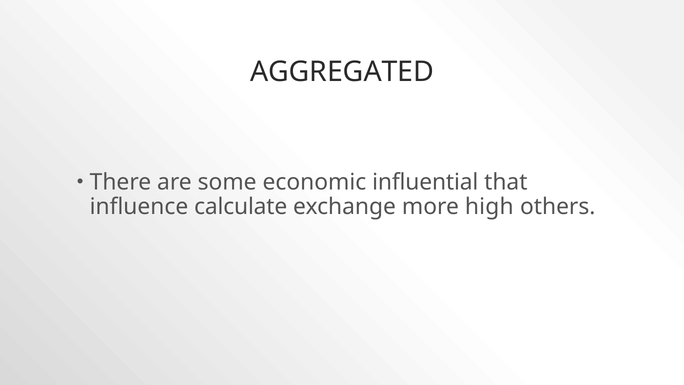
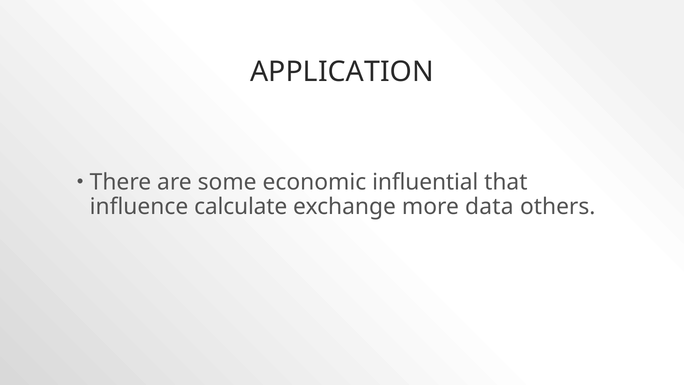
AGGREGATED: AGGREGATED -> APPLICATION
high: high -> data
